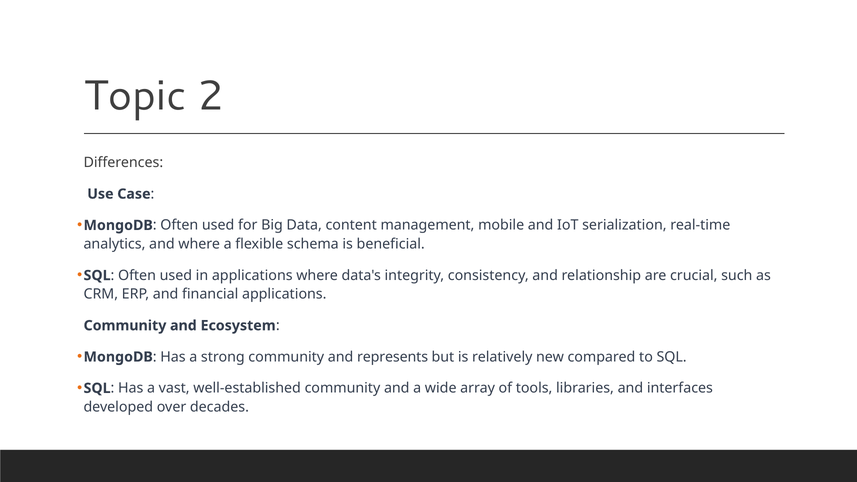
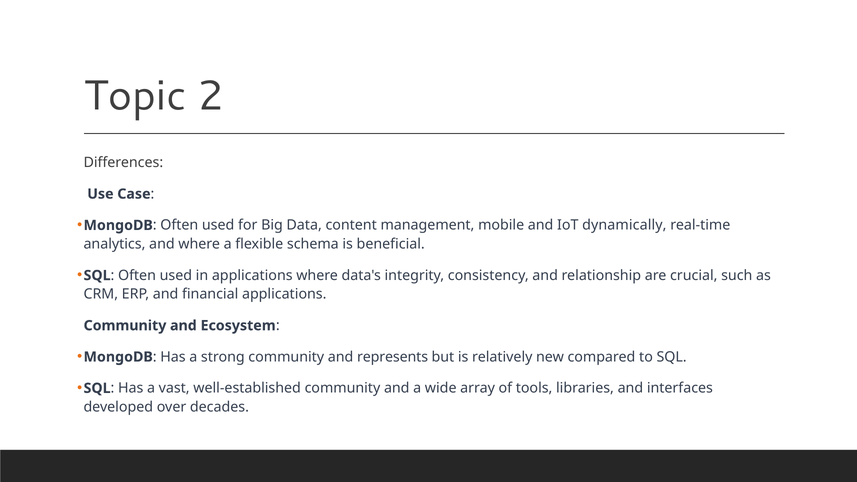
serialization: serialization -> dynamically
